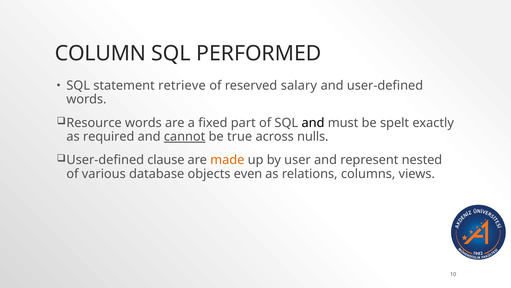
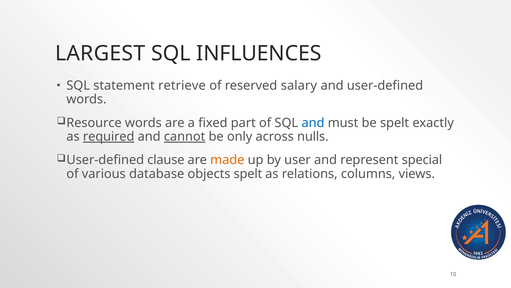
COLUMN: COLUMN -> LARGEST
PERFORMED: PERFORMED -> INFLUENCES
and at (313, 123) colour: black -> blue
required underline: none -> present
true: true -> only
nested: nested -> special
objects even: even -> spelt
